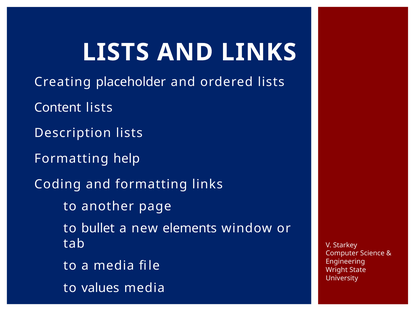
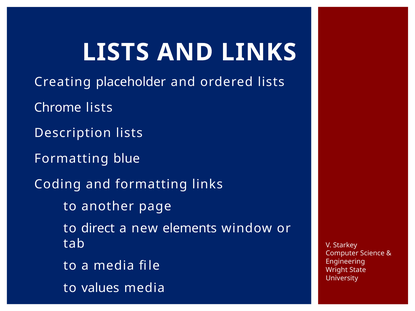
Content: Content -> Chrome
help: help -> blue
bullet: bullet -> direct
